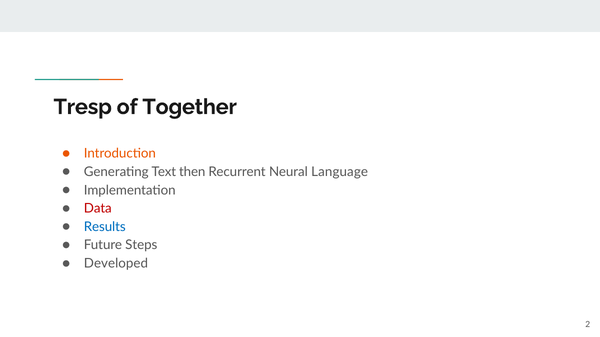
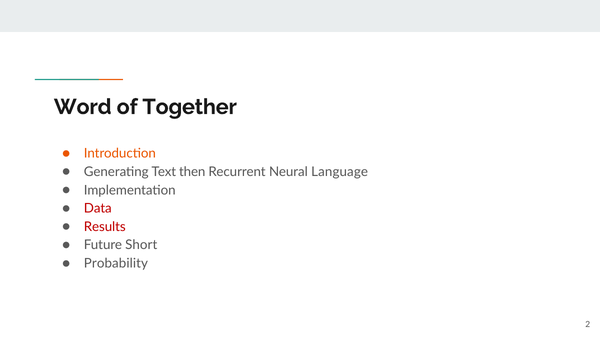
Tresp: Tresp -> Word
Results colour: blue -> red
Steps: Steps -> Short
Developed: Developed -> Probability
